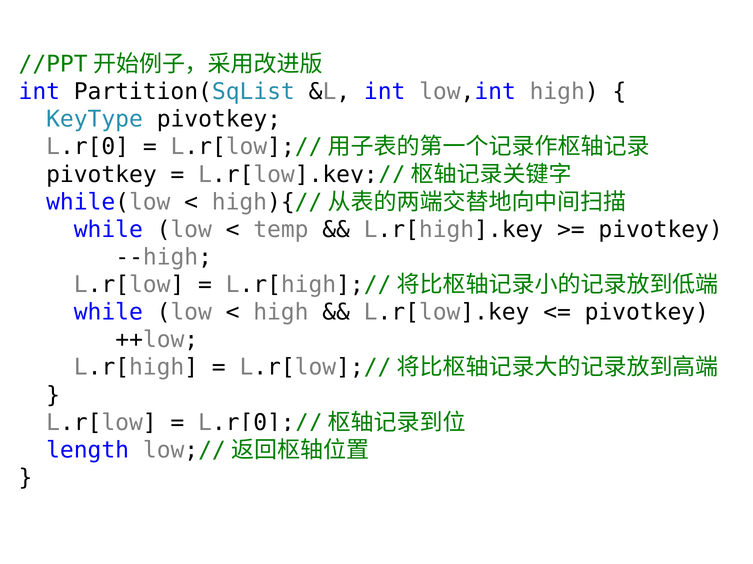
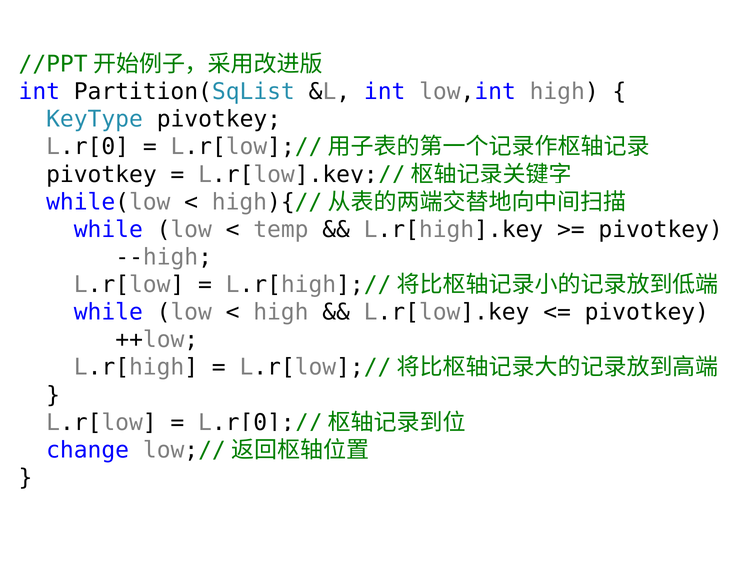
length: length -> change
